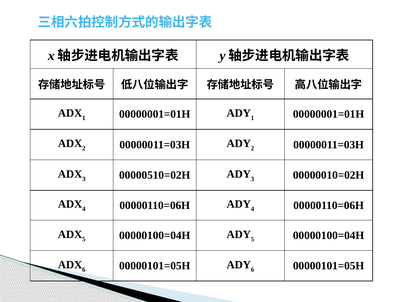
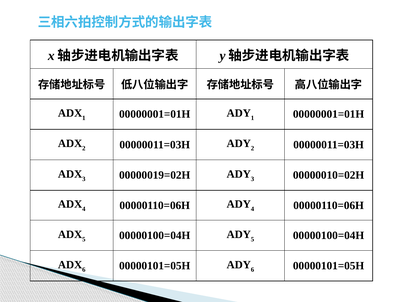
00000510=02H: 00000510=02H -> 00000019=02H
